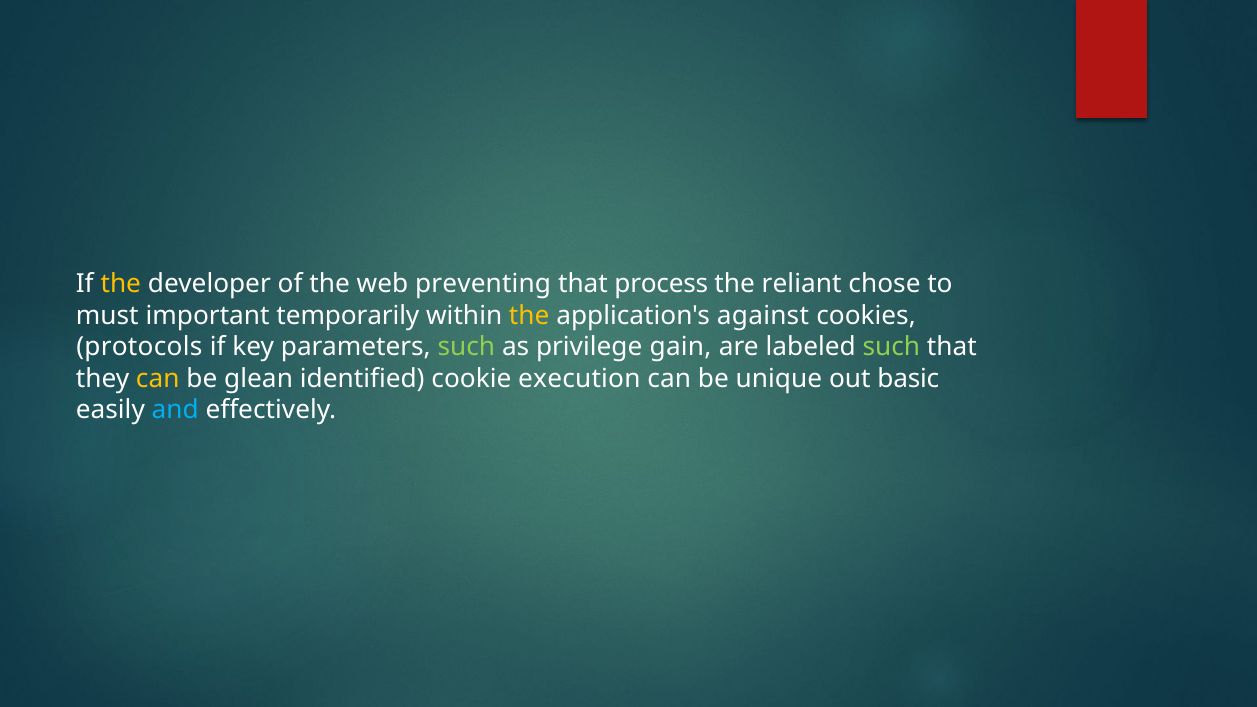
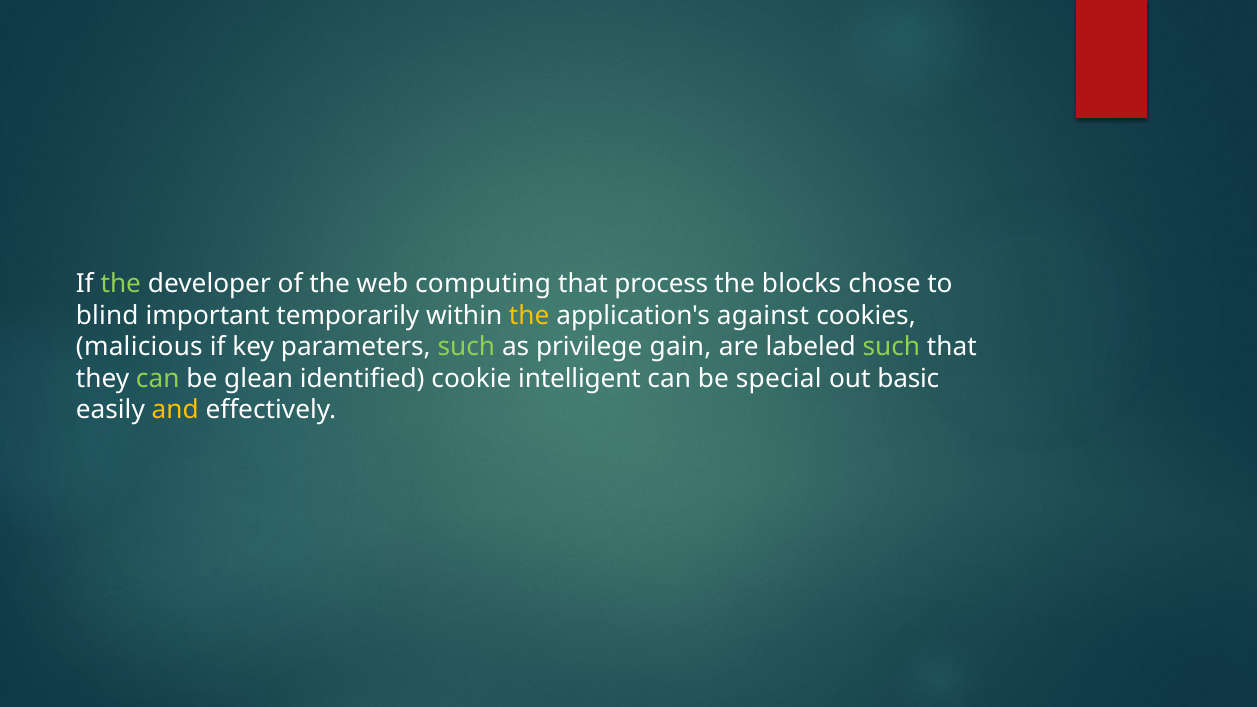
the at (121, 284) colour: yellow -> light green
preventing: preventing -> computing
reliant: reliant -> blocks
must: must -> blind
protocols: protocols -> malicious
can at (158, 378) colour: yellow -> light green
execution: execution -> intelligent
unique: unique -> special
and colour: light blue -> yellow
